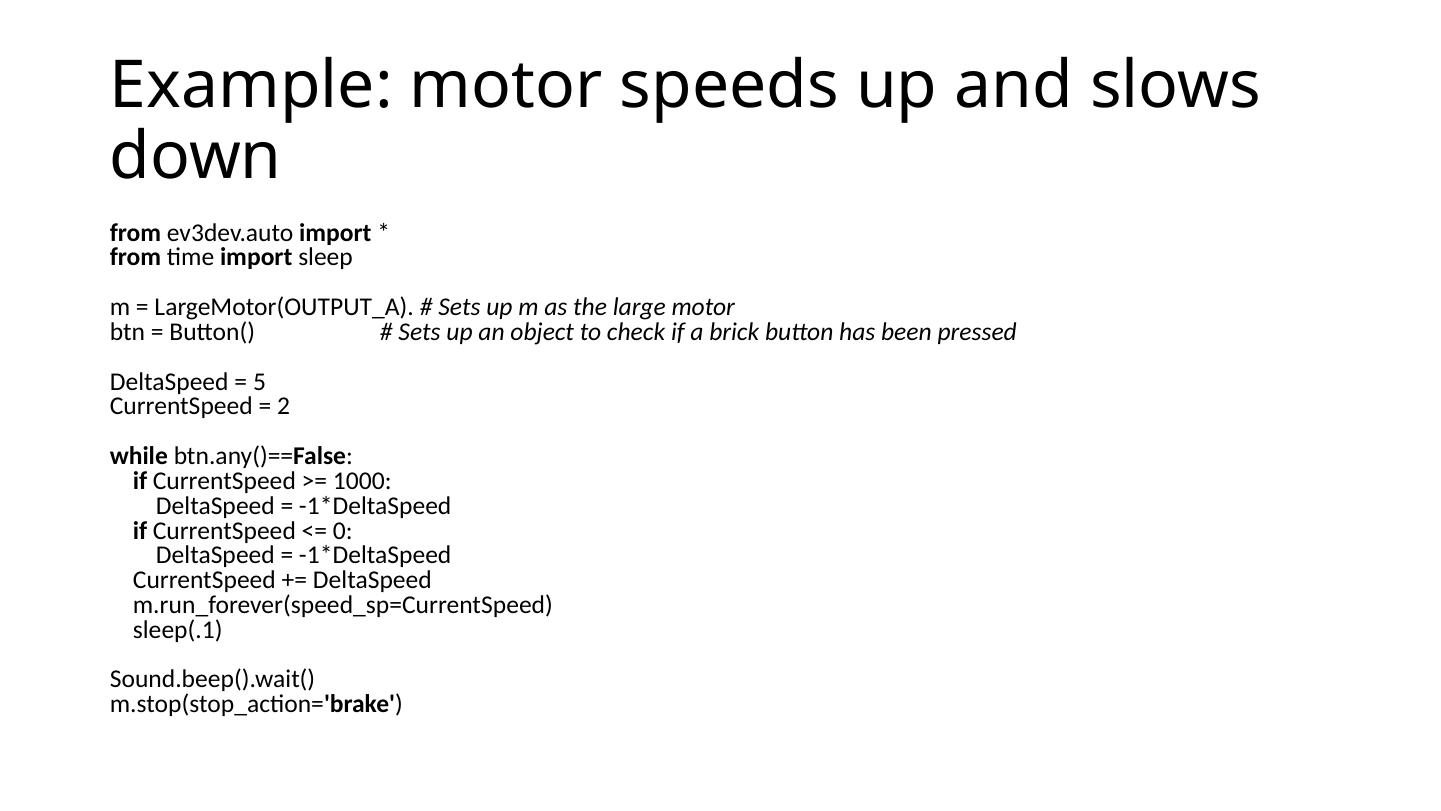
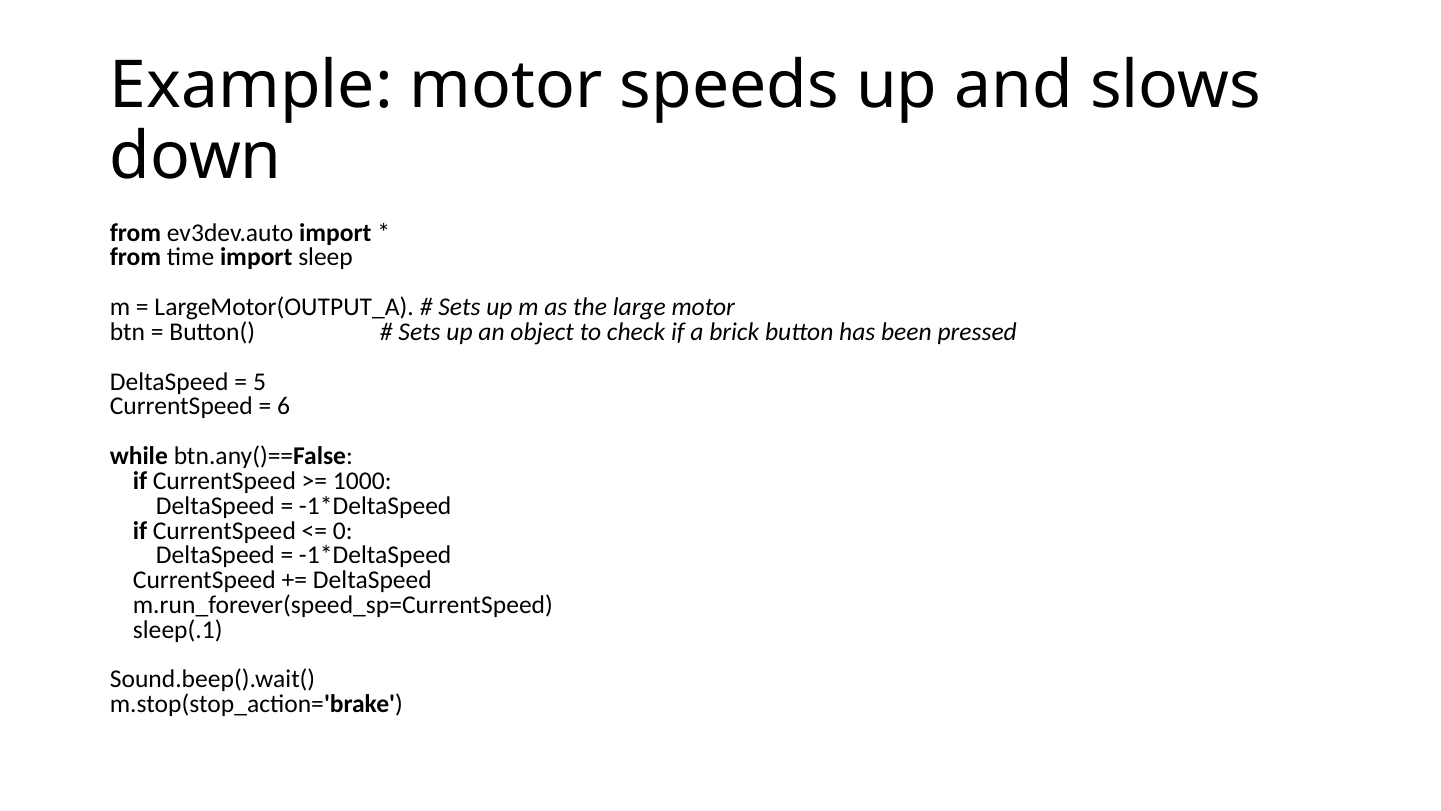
2: 2 -> 6
